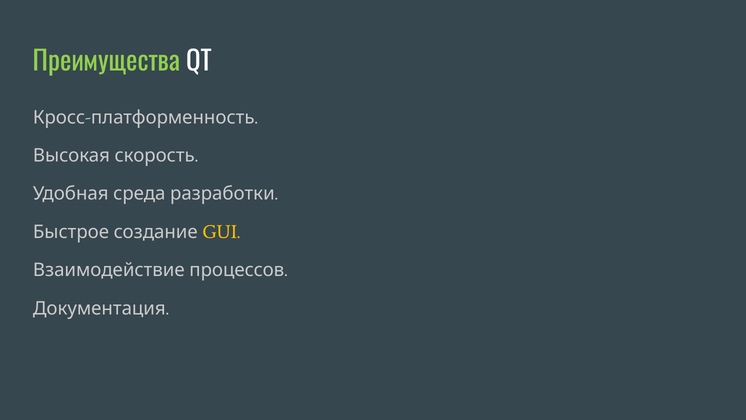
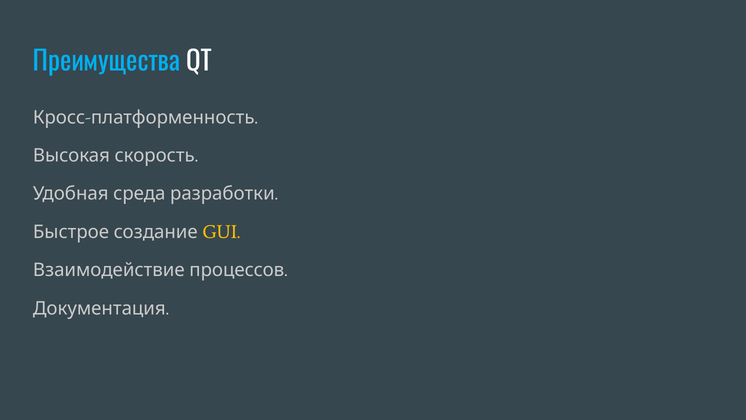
Преимущества colour: light green -> light blue
